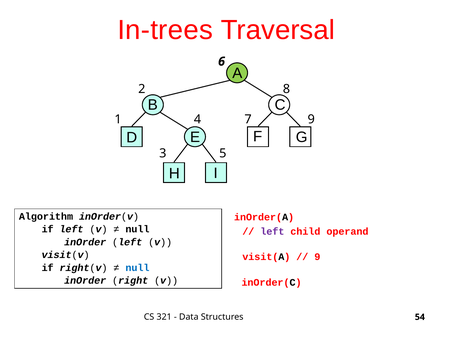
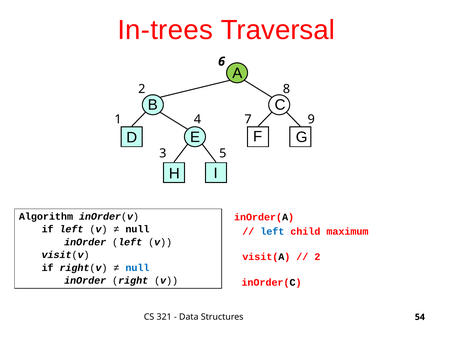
left at (272, 232) colour: purple -> blue
operand: operand -> maximum
9 at (317, 257): 9 -> 2
